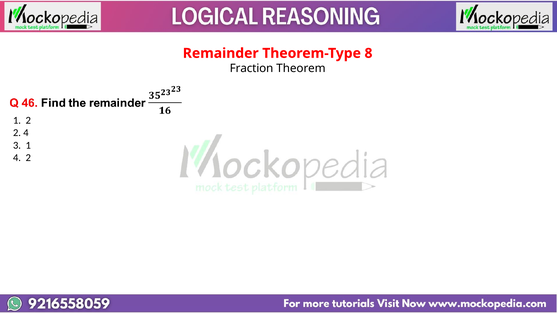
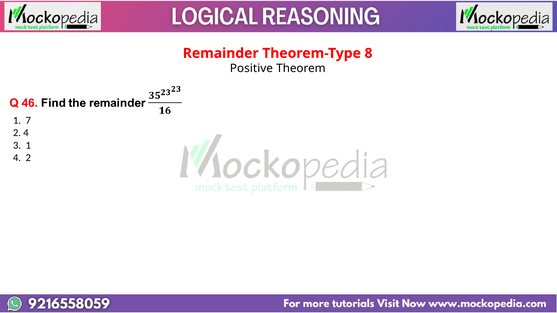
Fraction: Fraction -> Positive
1 2: 2 -> 7
